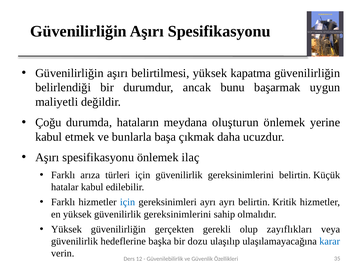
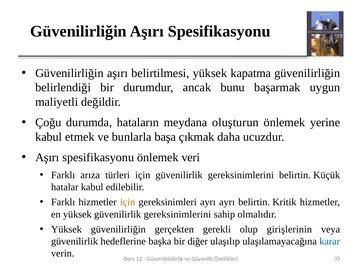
ilaç: ilaç -> veri
için at (128, 203) colour: blue -> orange
zayıflıkları: zayıflıkları -> girişlerinin
dozu: dozu -> diğer
